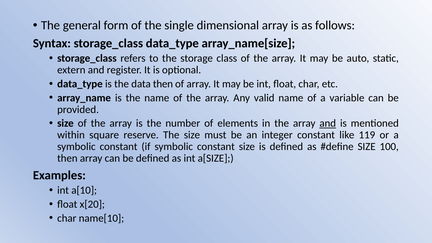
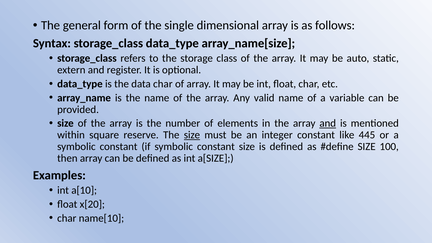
data then: then -> char
size at (192, 135) underline: none -> present
119: 119 -> 445
